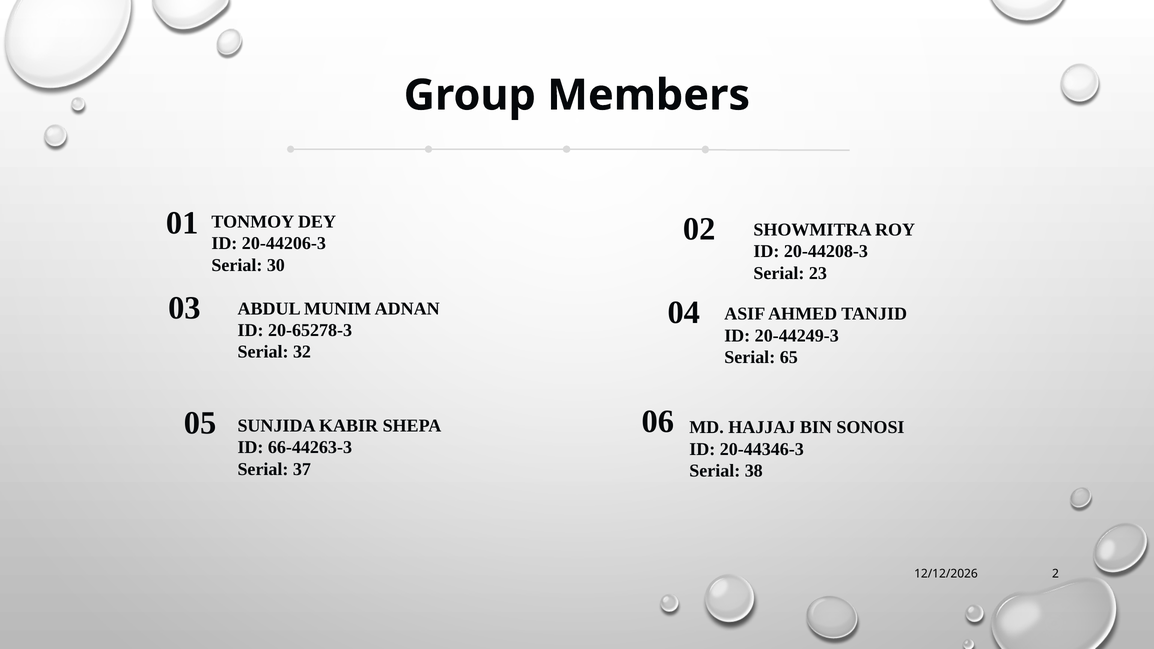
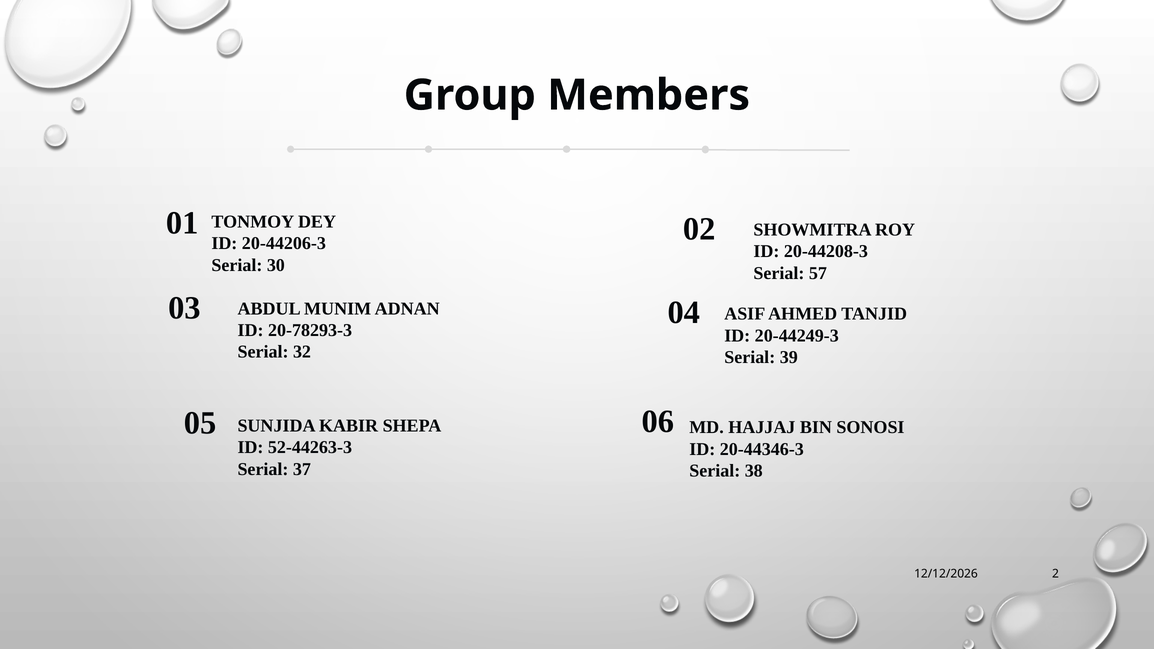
23: 23 -> 57
20-65278-3: 20-65278-3 -> 20-78293-3
65: 65 -> 39
66-44263-3: 66-44263-3 -> 52-44263-3
